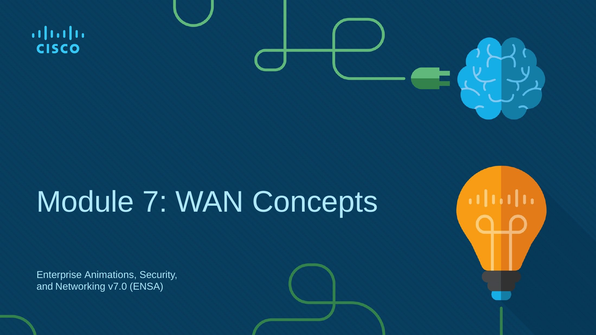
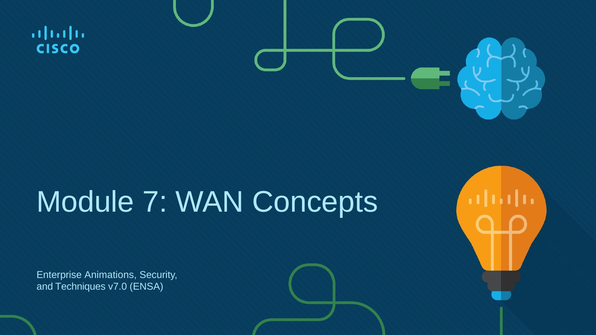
Networking: Networking -> Techniques
